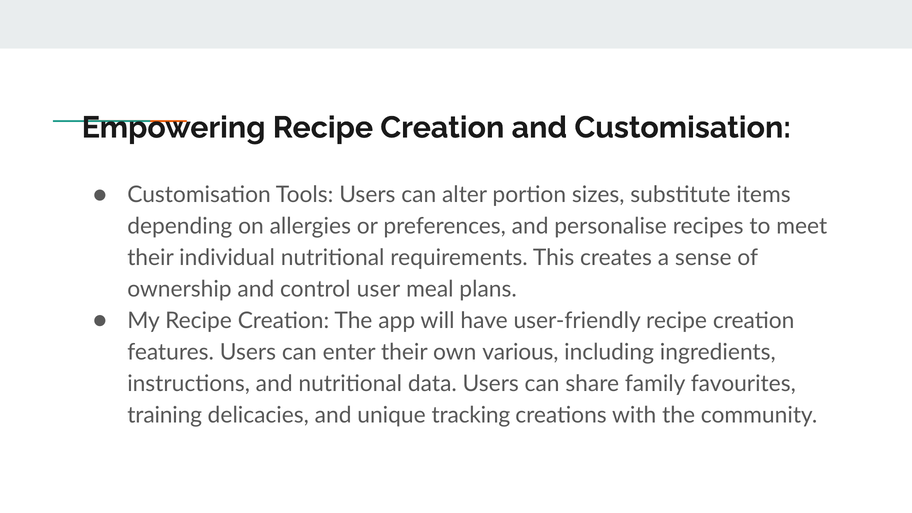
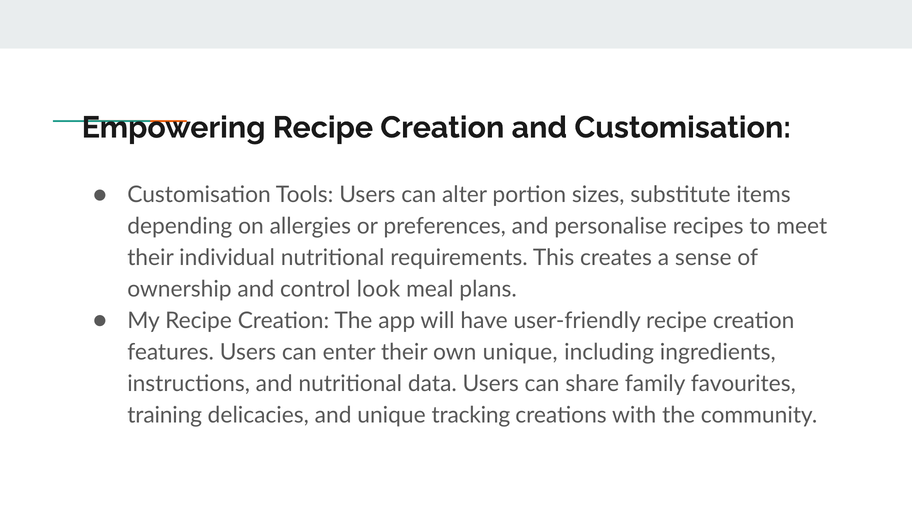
user: user -> look
own various: various -> unique
